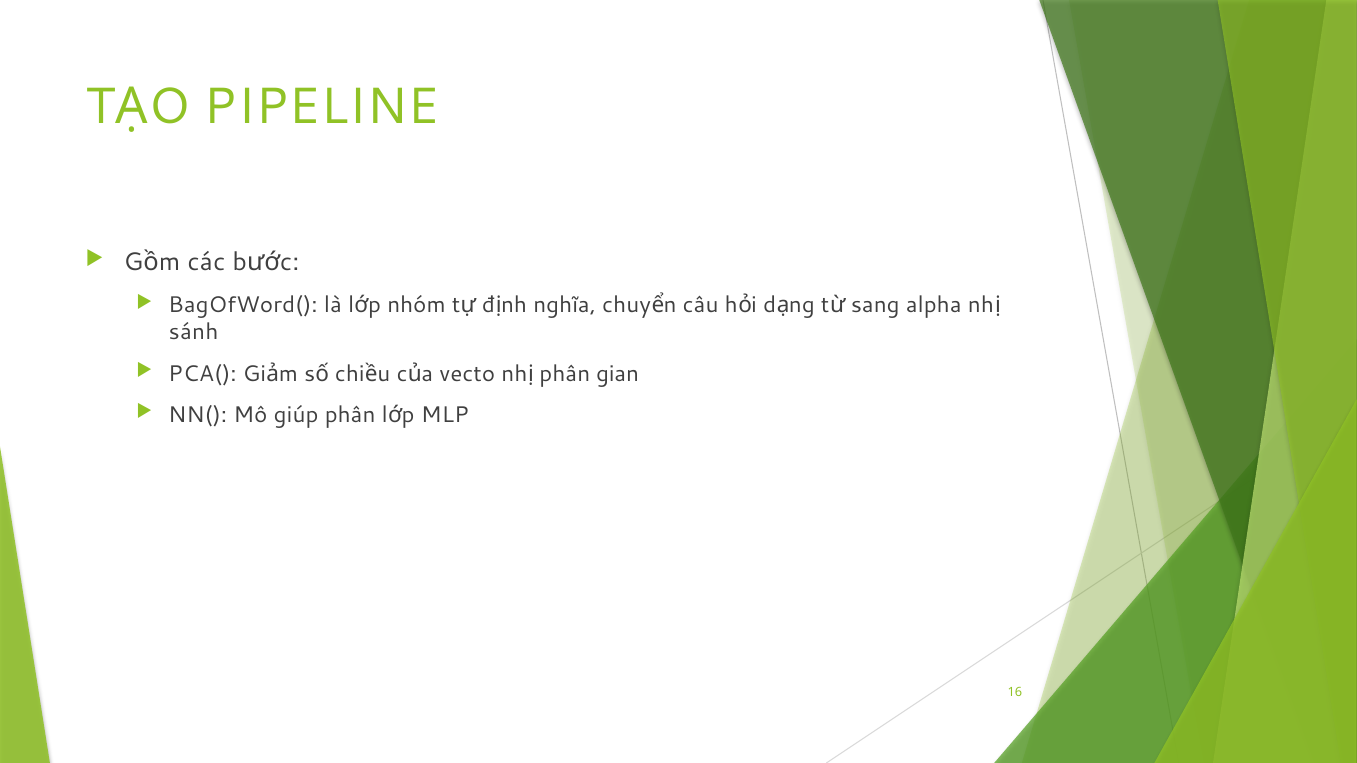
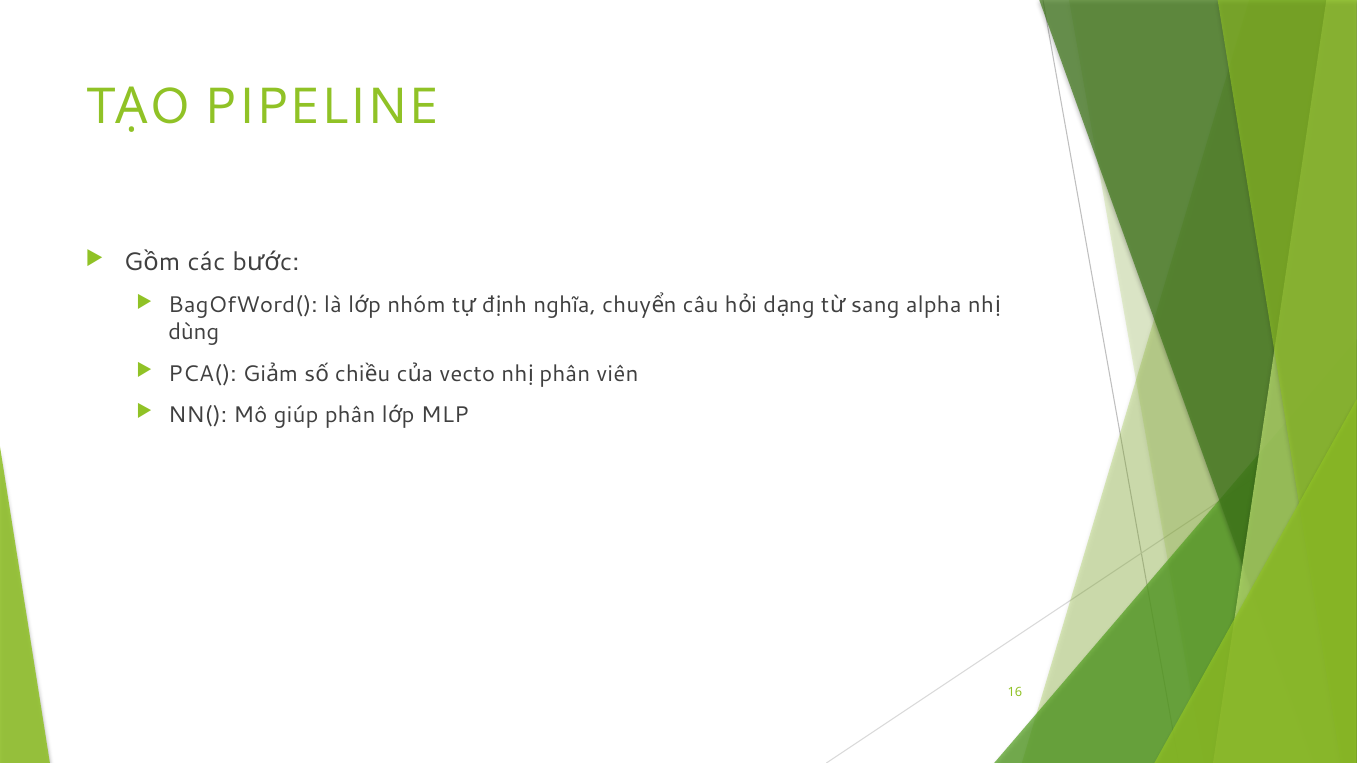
sánh: sánh -> dùng
gian: gian -> viên
